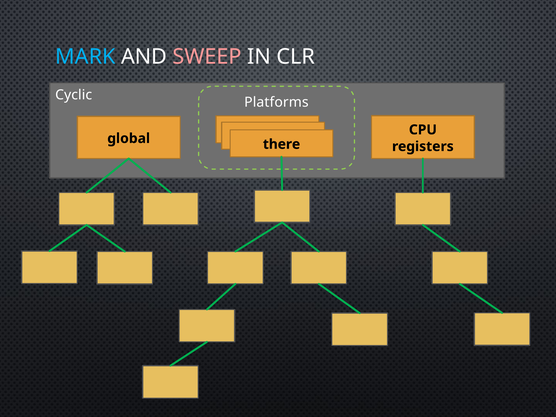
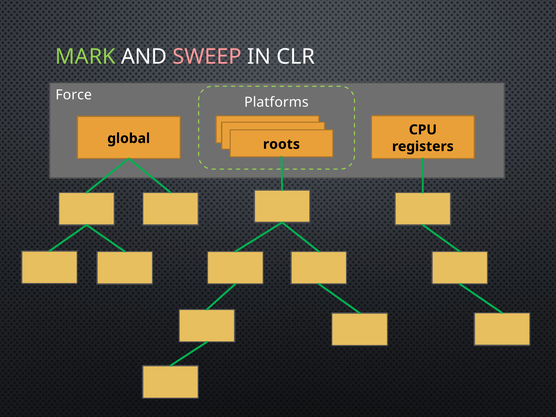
MARK colour: light blue -> light green
Cyclic: Cyclic -> Force
there: there -> roots
